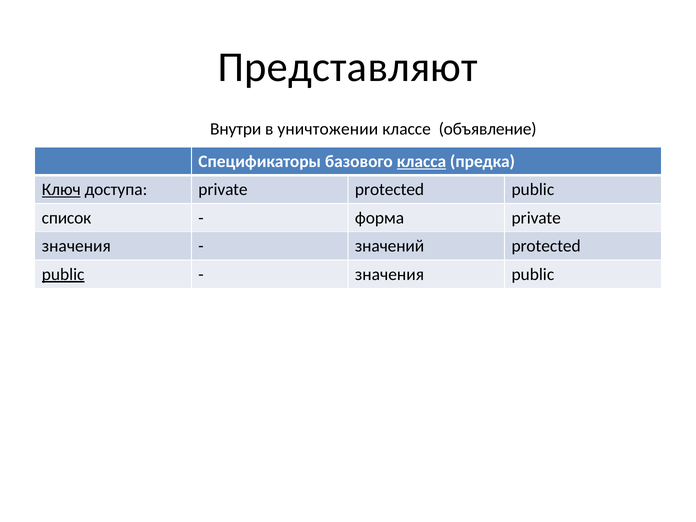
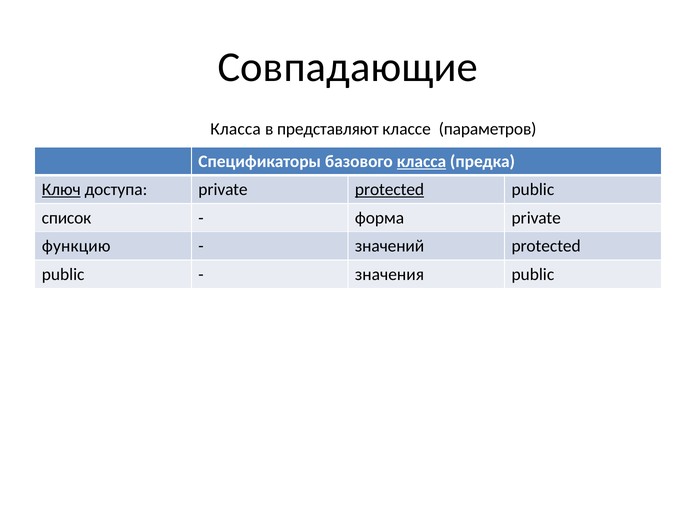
Представляют: Представляют -> Совпадающие
Внутри at (236, 129): Внутри -> Класса
уничтожении: уничтожении -> представляют
объявление: объявление -> параметров
protected at (390, 190) underline: none -> present
значения at (76, 246): значения -> функцию
public at (63, 274) underline: present -> none
